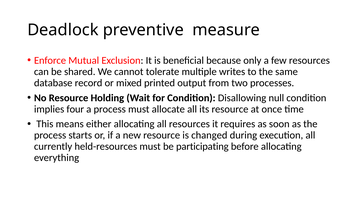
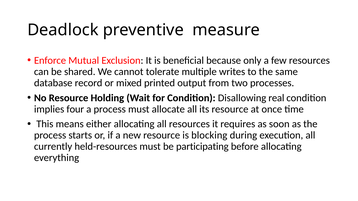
null: null -> real
changed: changed -> blocking
